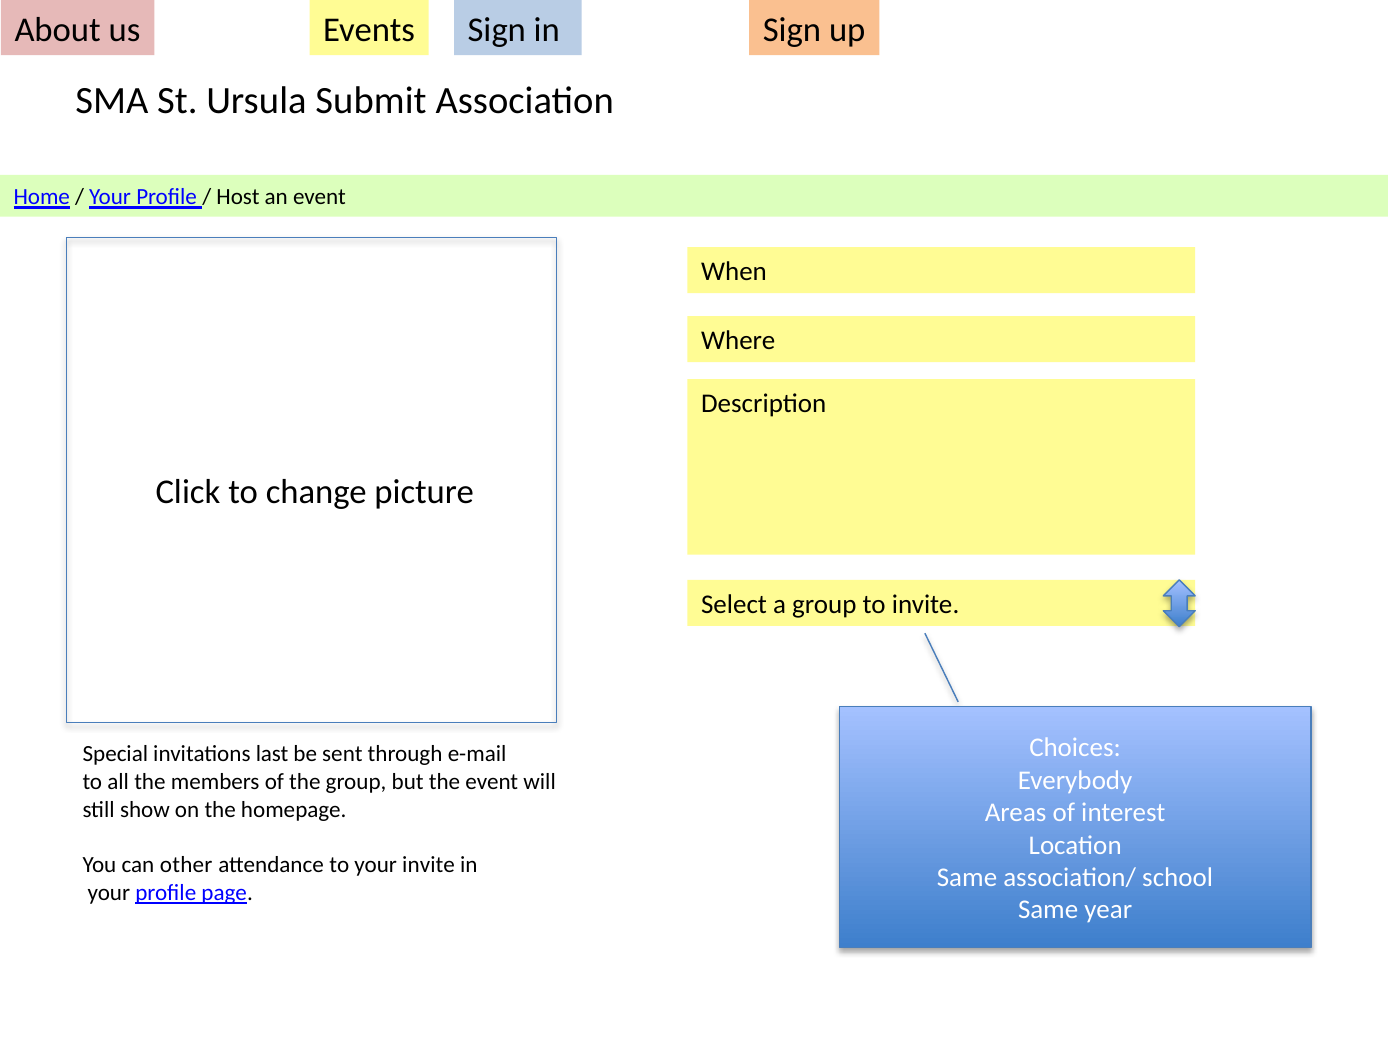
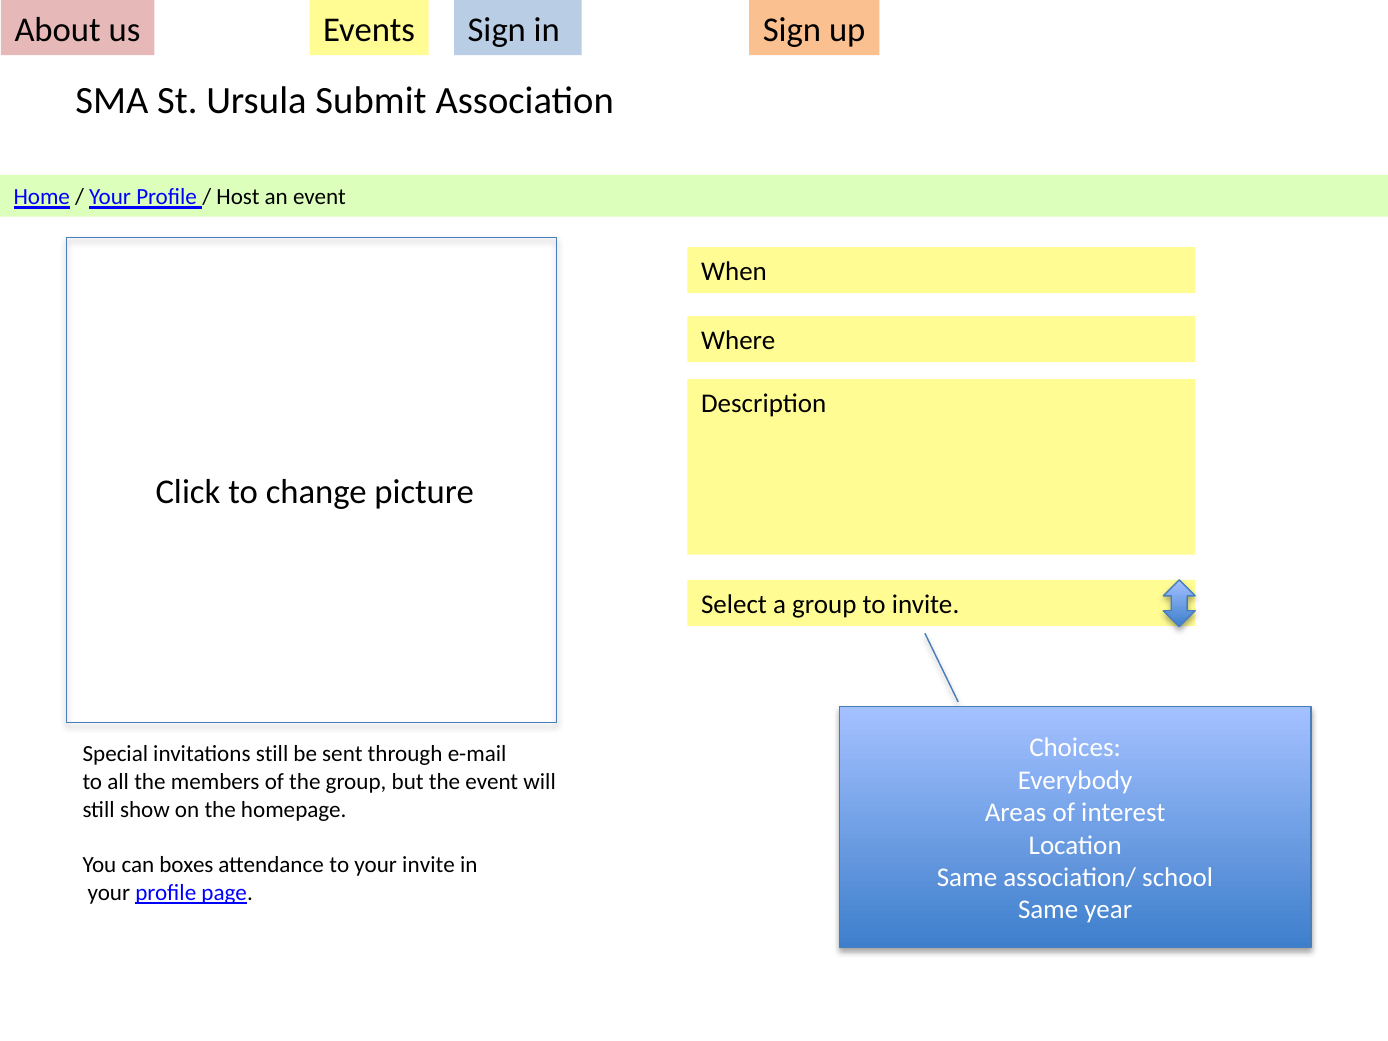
invitations last: last -> still
other: other -> boxes
